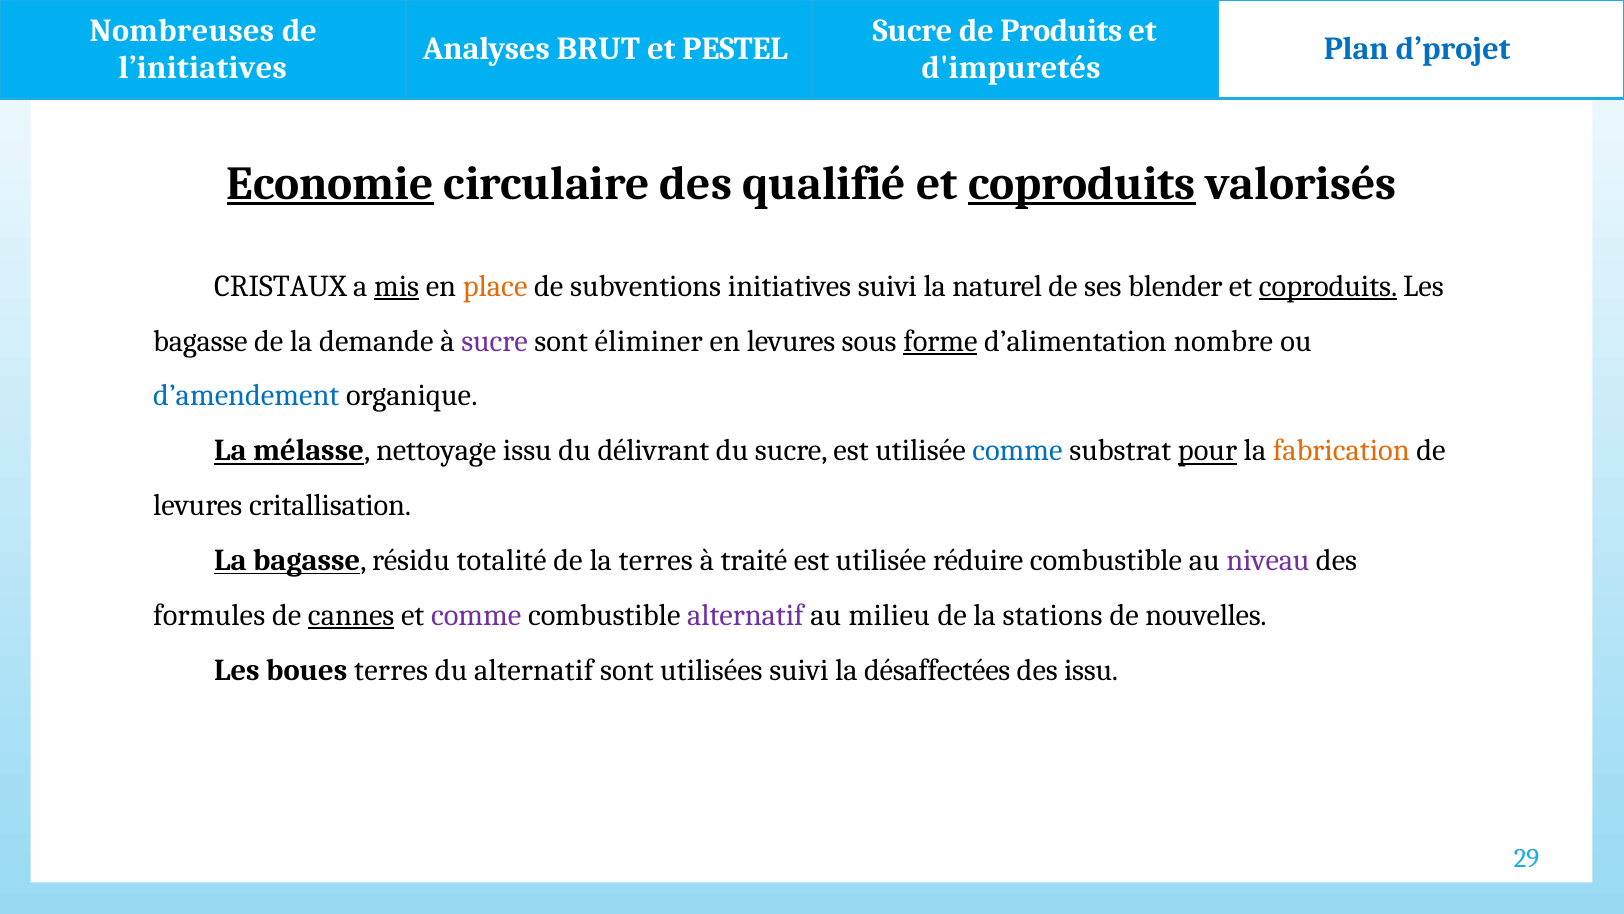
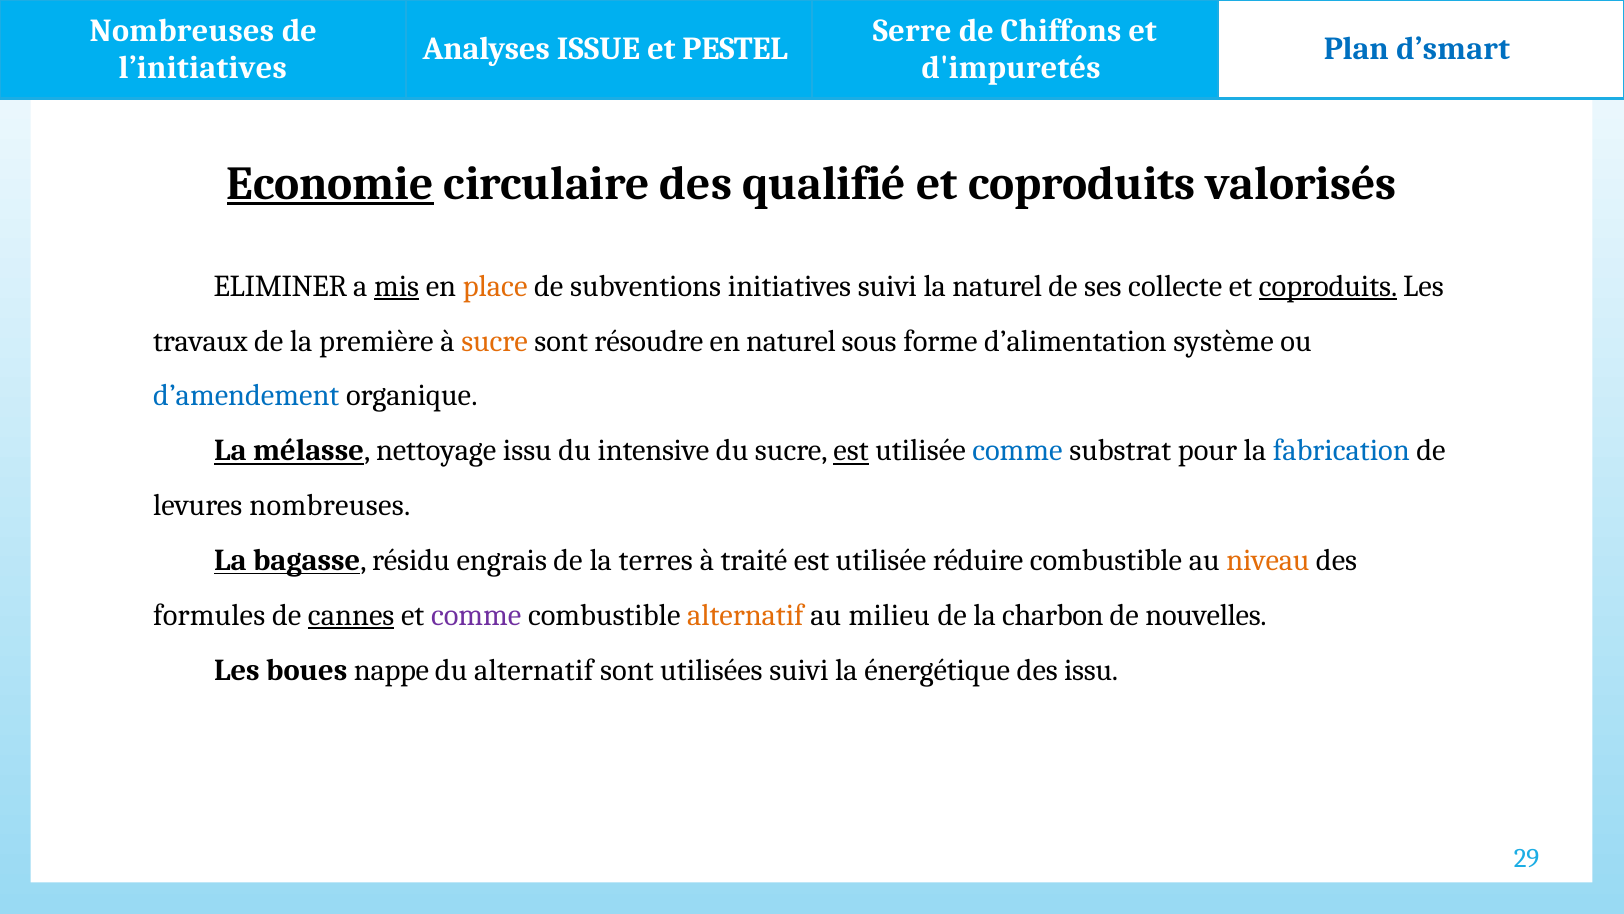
Sucre at (912, 31): Sucre -> Serre
Produits: Produits -> Chiffons
BRUT: BRUT -> ISSUE
d’projet: d’projet -> d’smart
coproduits at (1082, 183) underline: present -> none
CRISTAUX: CRISTAUX -> ELIMINER
blender: blender -> collecte
bagasse at (200, 341): bagasse -> travaux
demande: demande -> première
sucre at (495, 341) colour: purple -> orange
éliminer: éliminer -> résoudre
en levures: levures -> naturel
forme underline: present -> none
nombre: nombre -> système
délivrant: délivrant -> intensive
est at (851, 450) underline: none -> present
pour underline: present -> none
fabrication colour: orange -> blue
levures critallisation: critallisation -> nombreuses
totalité: totalité -> engrais
niveau colour: purple -> orange
alternatif at (745, 615) colour: purple -> orange
stations: stations -> charbon
boues terres: terres -> nappe
désaffectées: désaffectées -> énergétique
